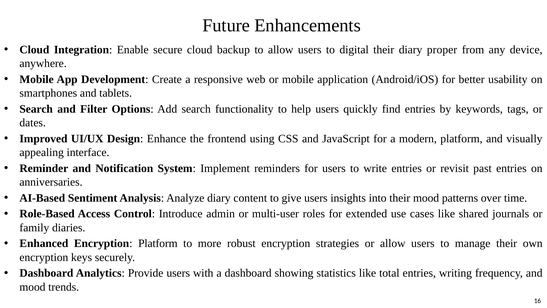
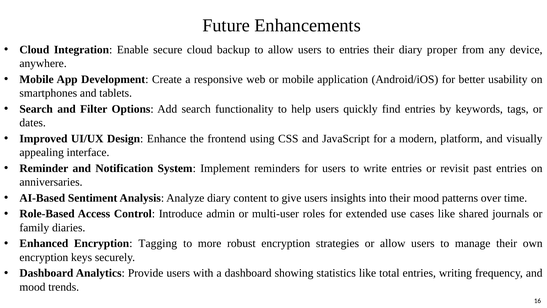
to digital: digital -> entries
Encryption Platform: Platform -> Tagging
